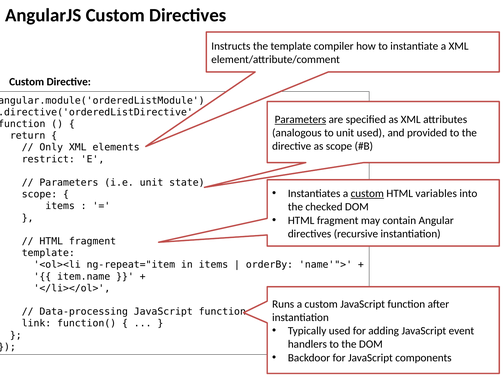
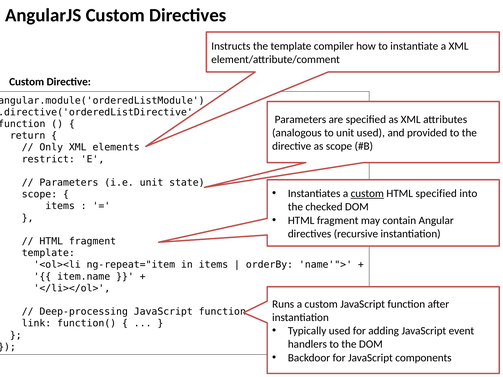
Parameters at (300, 119) underline: present -> none
HTML variables: variables -> specified
Data-processing: Data-processing -> Deep-processing
